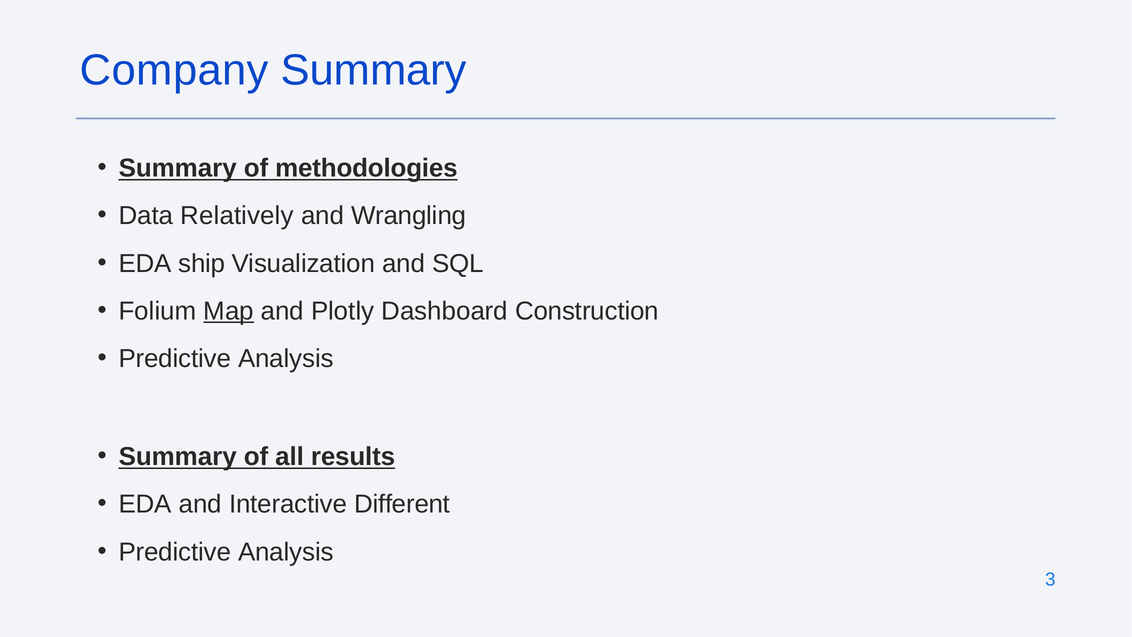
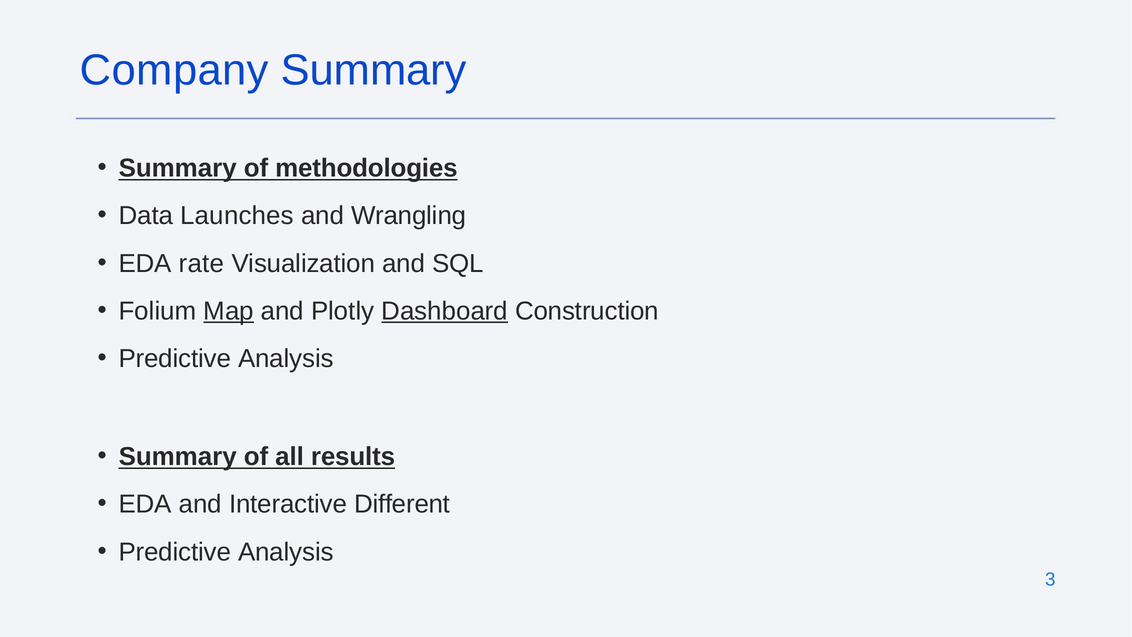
Relatively: Relatively -> Launches
ship: ship -> rate
Dashboard underline: none -> present
